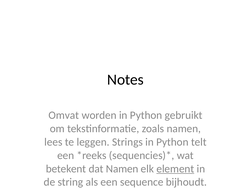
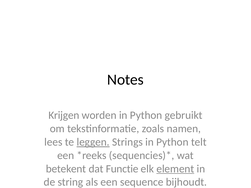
Omvat: Omvat -> Krijgen
leggen underline: none -> present
dat Namen: Namen -> Functie
